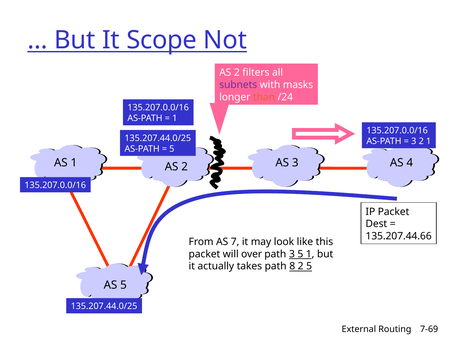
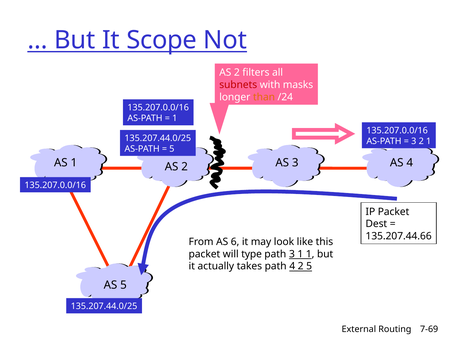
subnets colour: purple -> red
7: 7 -> 6
over: over -> type
3 5: 5 -> 1
path 8: 8 -> 4
